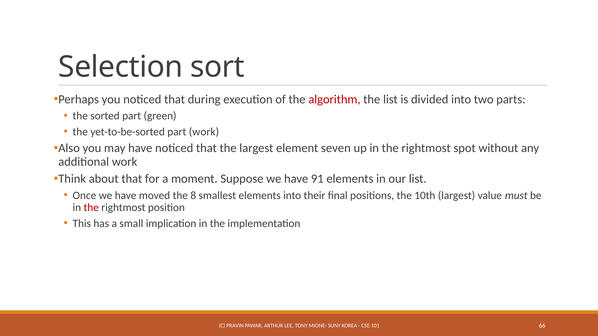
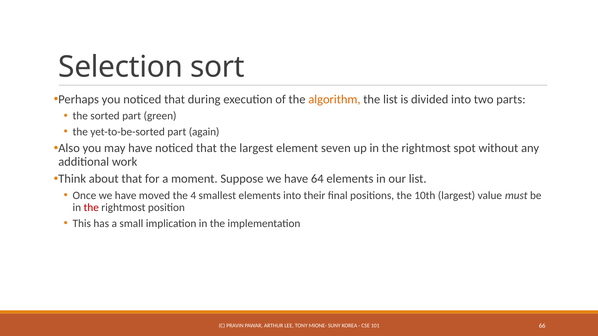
algorithm colour: red -> orange
part work: work -> again
91: 91 -> 64
8: 8 -> 4
